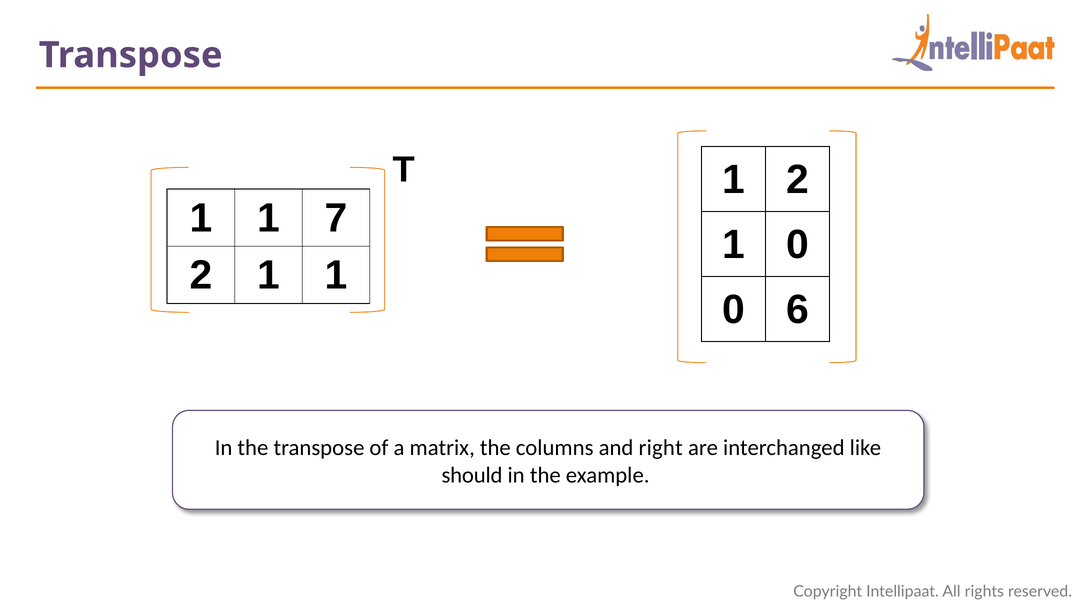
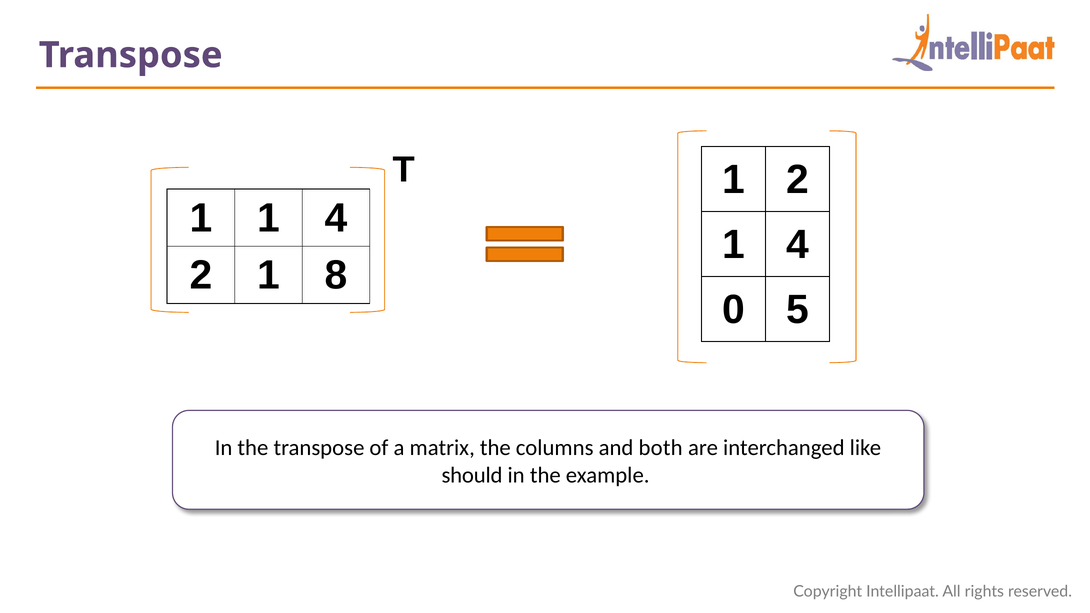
1 1 7: 7 -> 4
0 at (798, 245): 0 -> 4
2 1 1: 1 -> 8
6: 6 -> 5
right: right -> both
